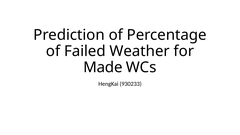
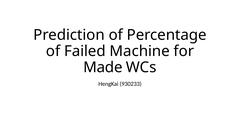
Weather: Weather -> Machine
